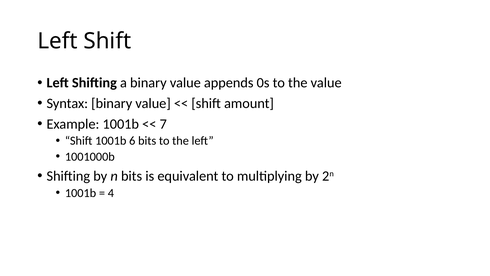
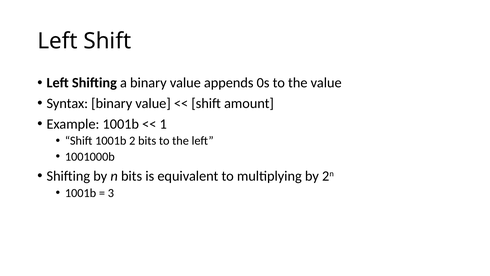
7: 7 -> 1
6: 6 -> 2
4: 4 -> 3
